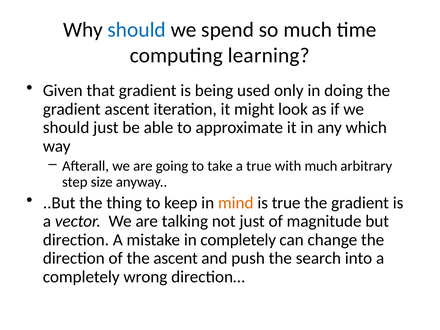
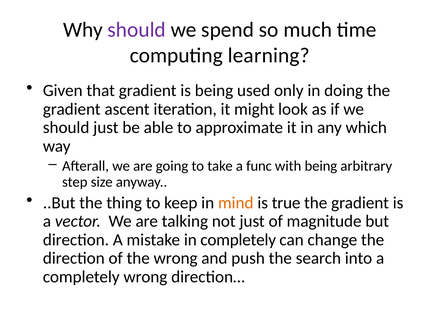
should at (137, 30) colour: blue -> purple
a true: true -> func
with much: much -> being
the ascent: ascent -> wrong
